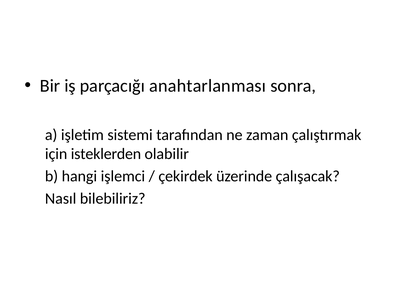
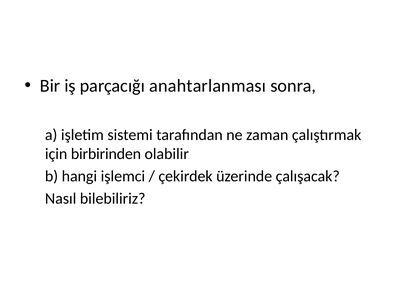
isteklerden: isteklerden -> birbirinden
